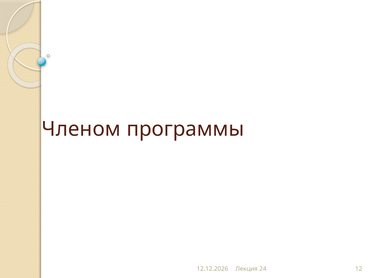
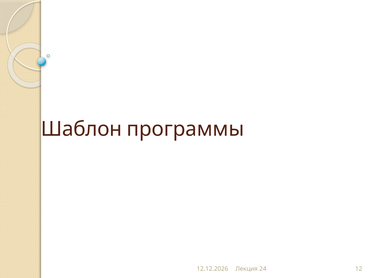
Членом: Членом -> Шаблон
